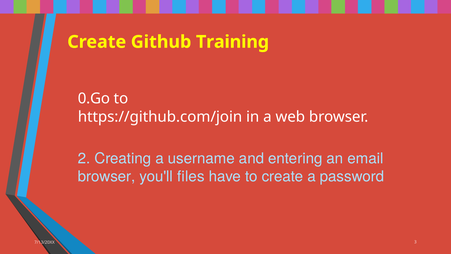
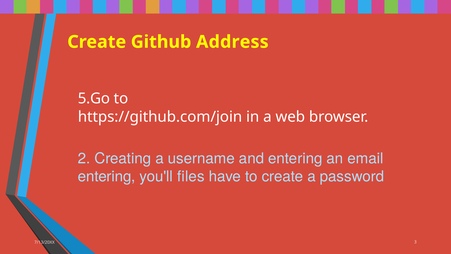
Training: Training -> Address
0.Go: 0.Go -> 5.Go
browser at (107, 176): browser -> entering
